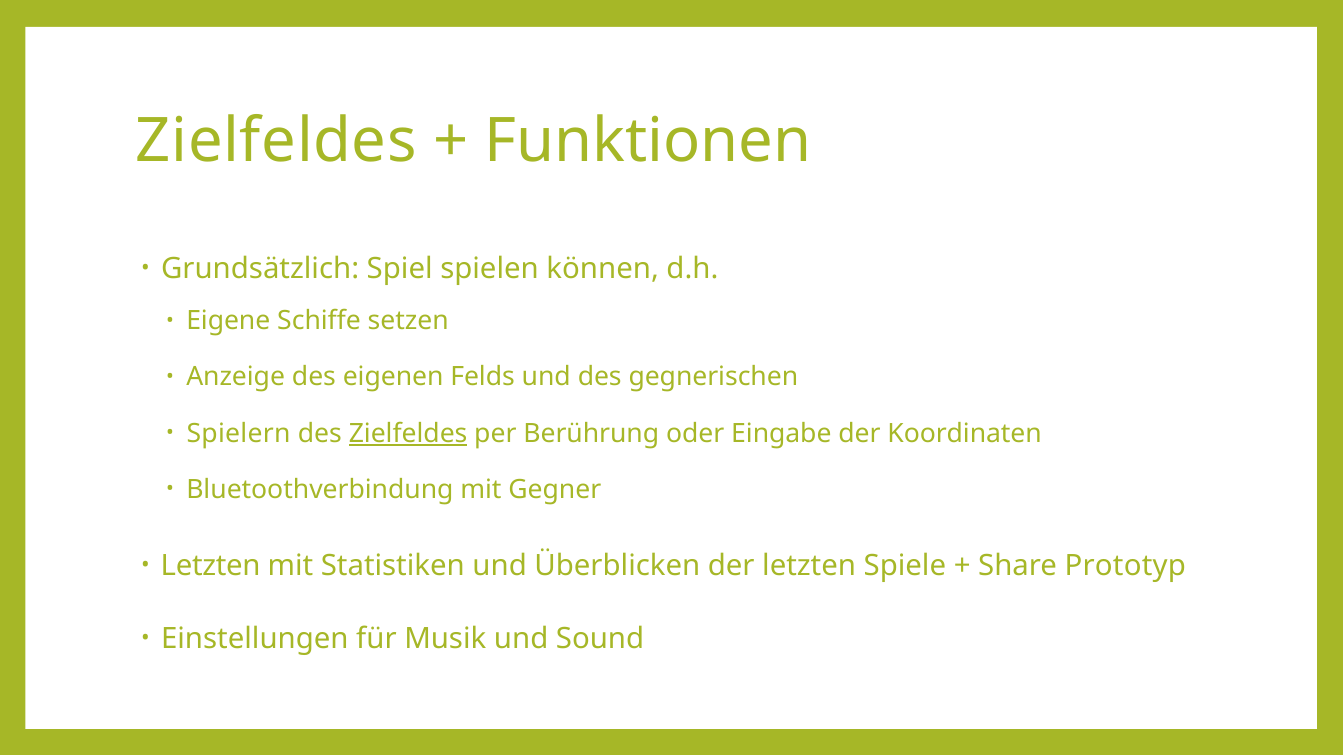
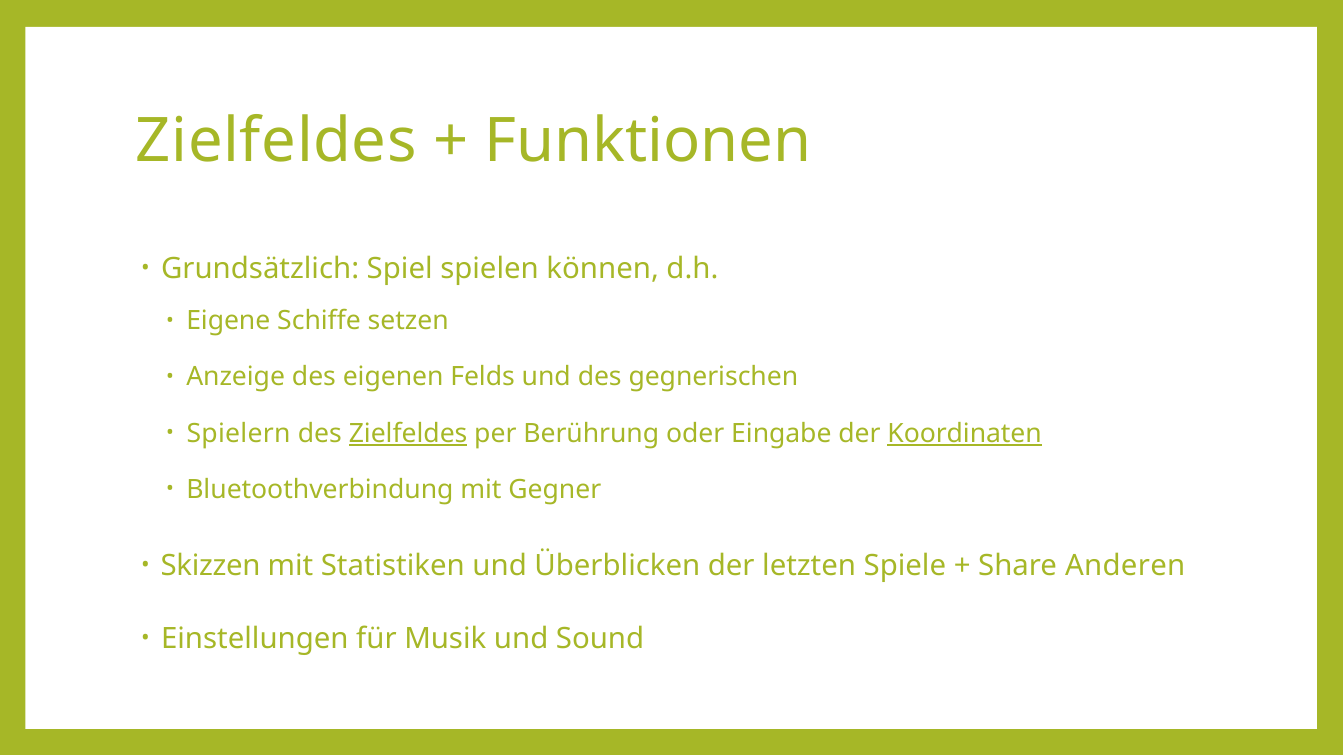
Koordinaten underline: none -> present
Letzten at (211, 566): Letzten -> Skizzen
Prototyp: Prototyp -> Anderen
